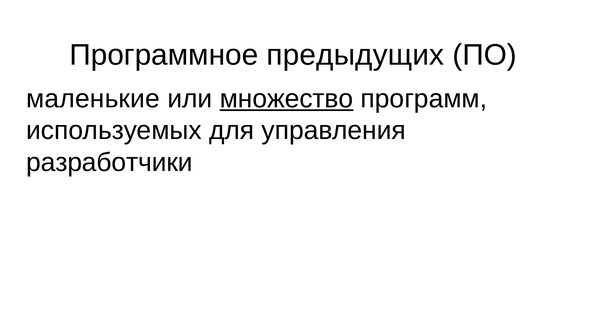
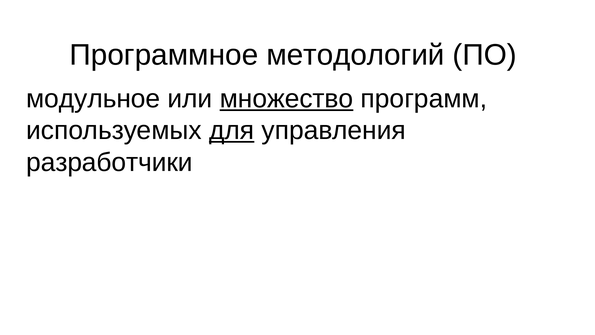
предыдущих: предыдущих -> методологий
маленькие: маленькие -> модульное
для underline: none -> present
